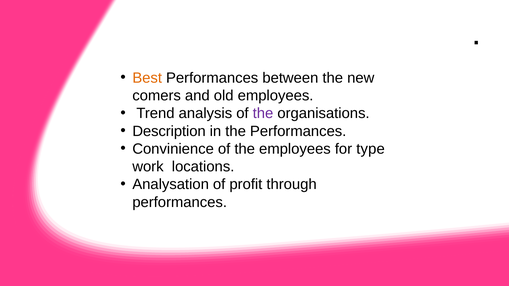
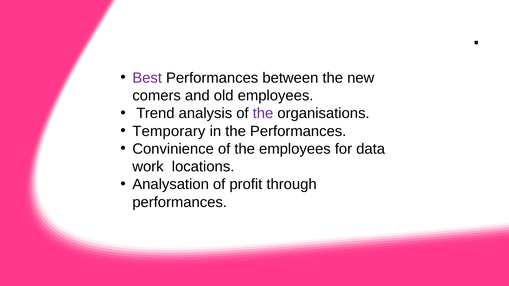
Best colour: orange -> purple
Description: Description -> Temporary
type: type -> data
